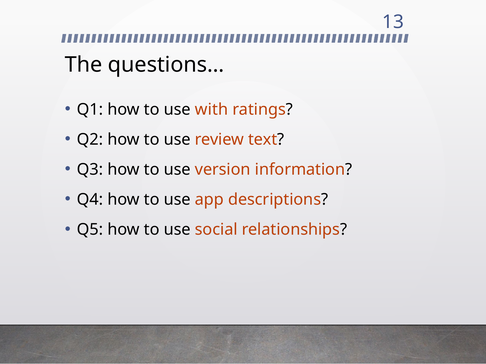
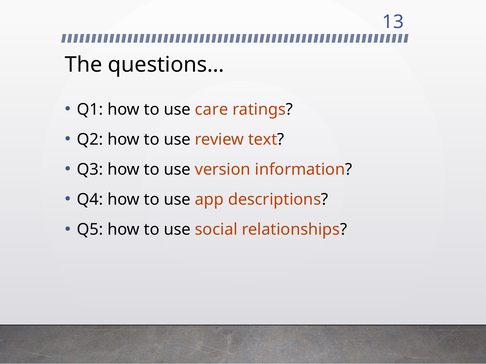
with: with -> care
